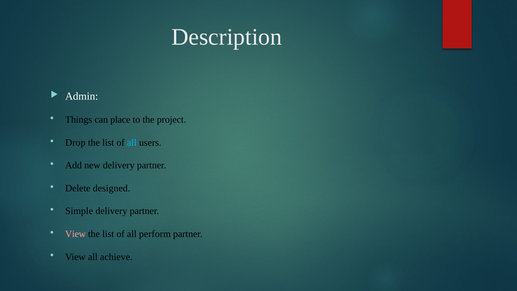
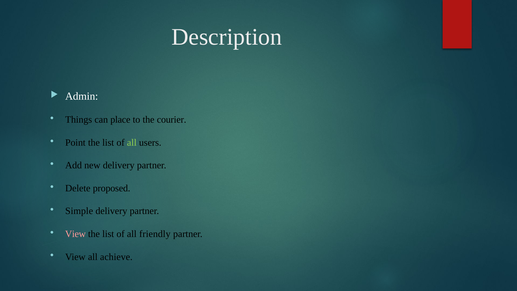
project: project -> courier
Drop: Drop -> Point
all at (132, 142) colour: light blue -> light green
designed: designed -> proposed
perform: perform -> friendly
